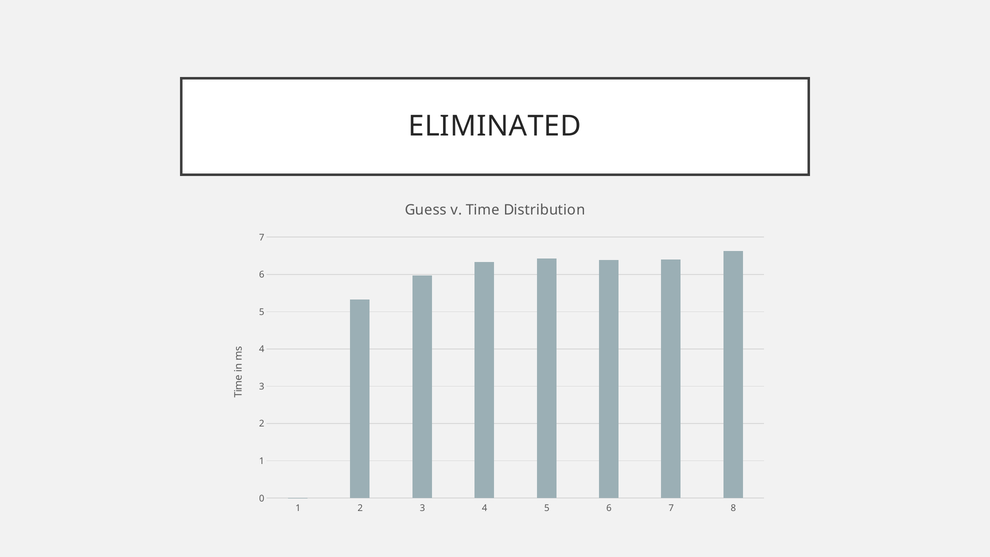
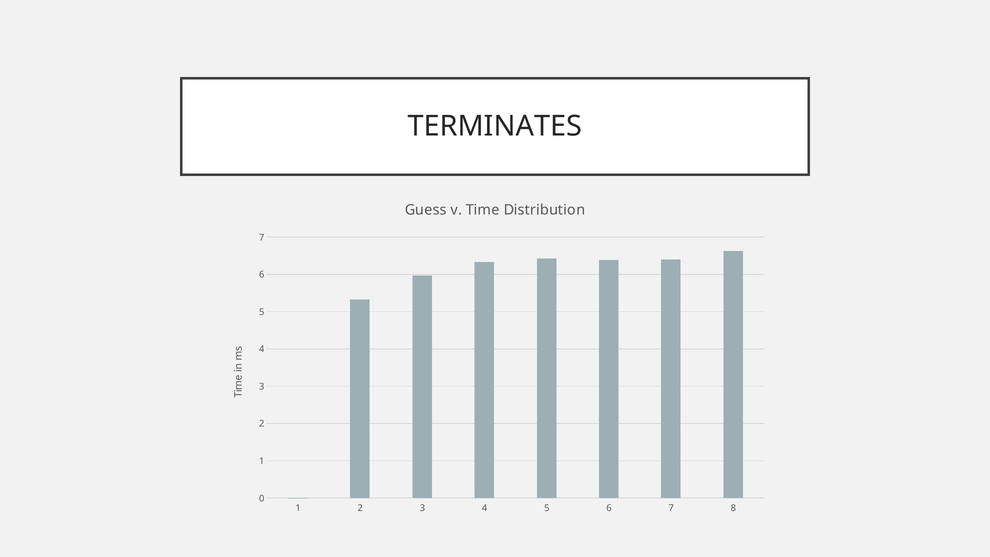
ELIMINATED: ELIMINATED -> TERMINATES
